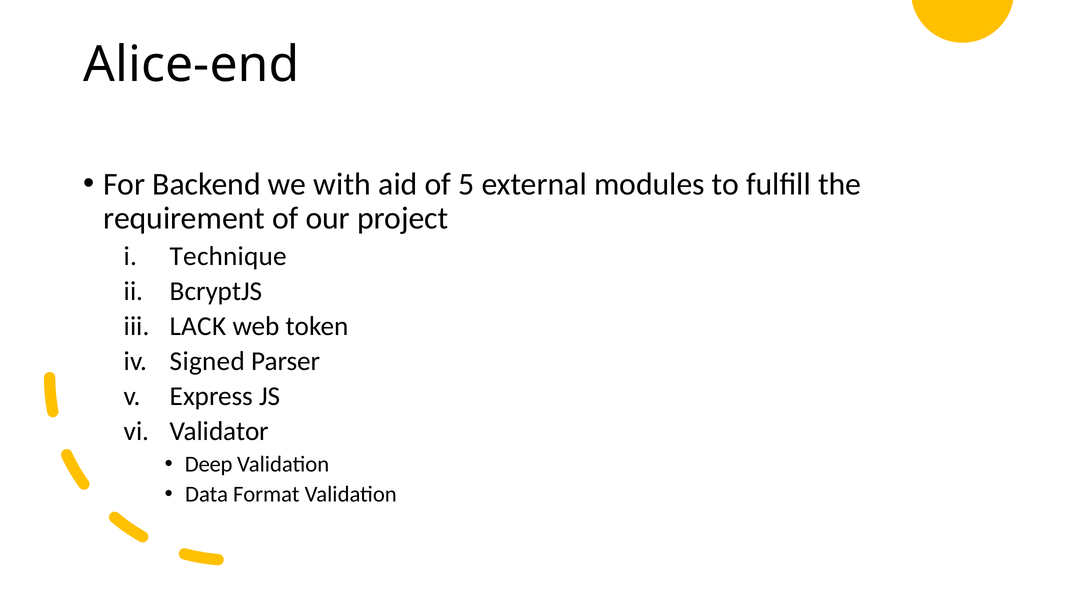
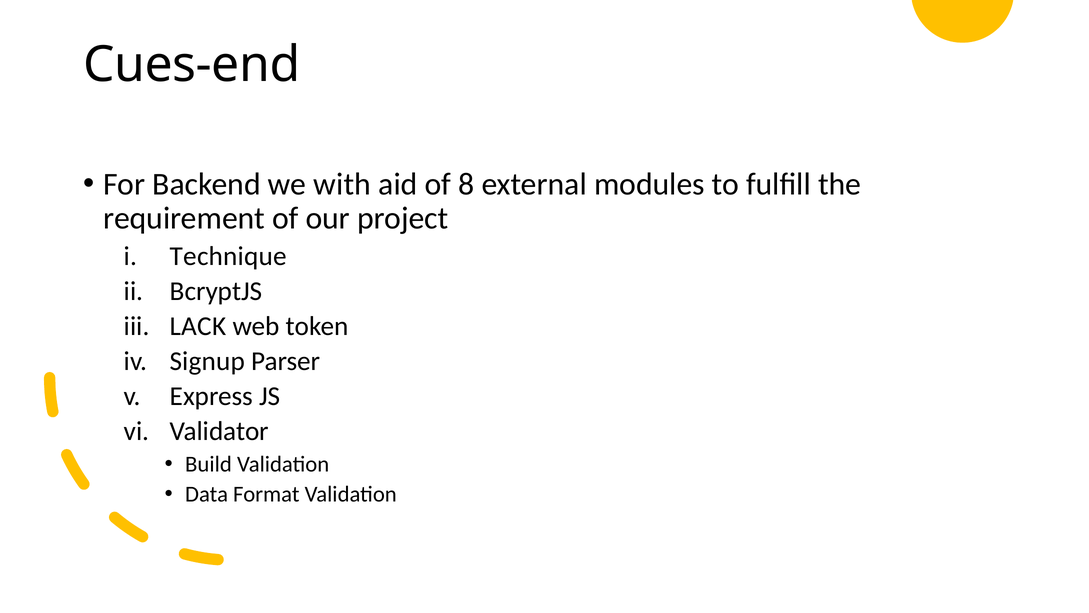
Alice-end: Alice-end -> Cues-end
5: 5 -> 8
Signed: Signed -> Signup
Deep: Deep -> Build
